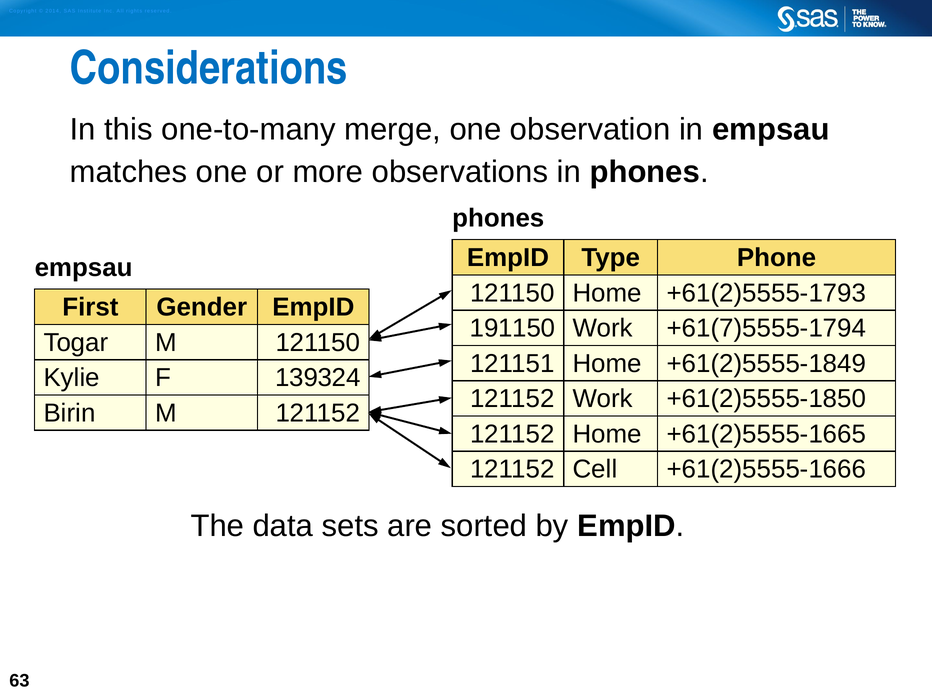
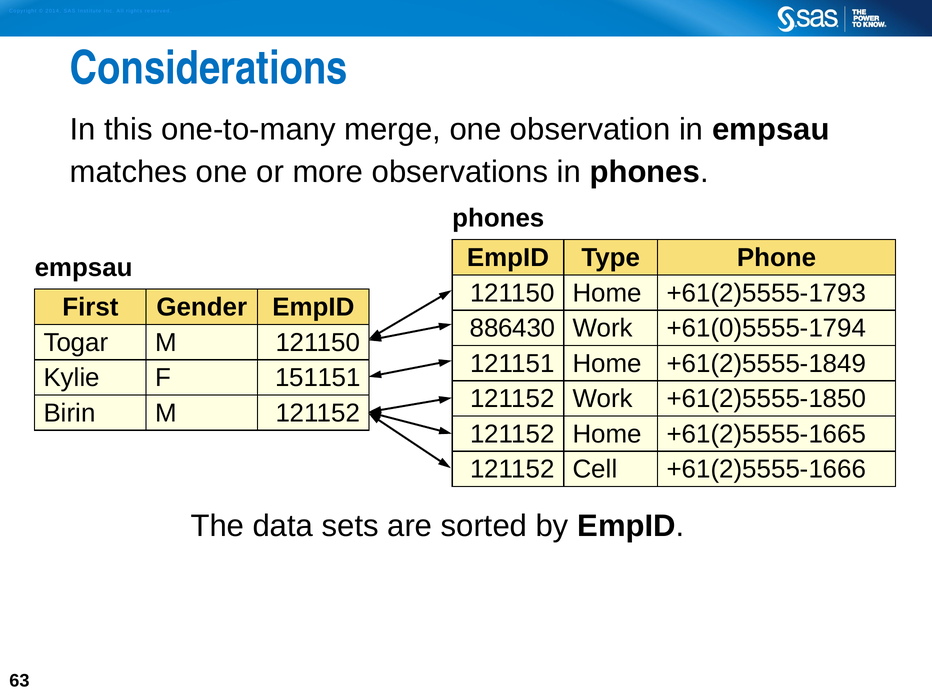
191150: 191150 -> 886430
+61(7)5555-1794: +61(7)5555-1794 -> +61(0)5555-1794
139324: 139324 -> 151151
